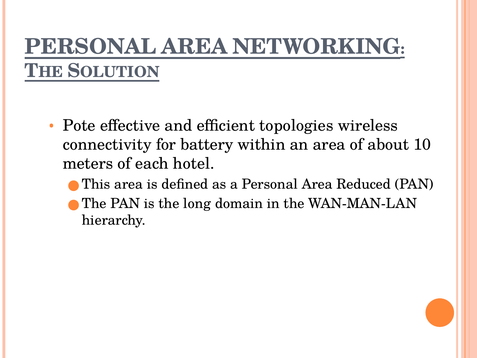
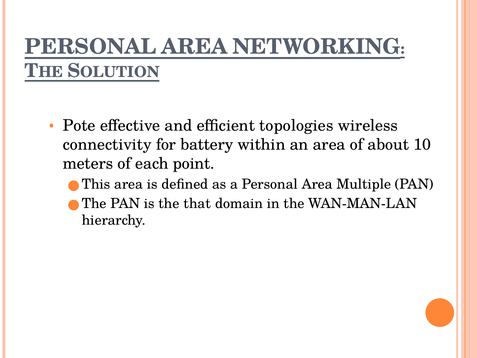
hotel: hotel -> point
Reduced: Reduced -> Multiple
long: long -> that
